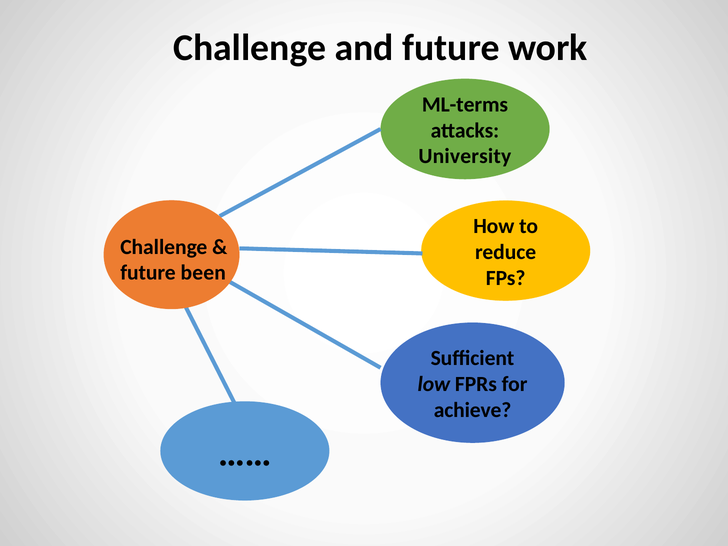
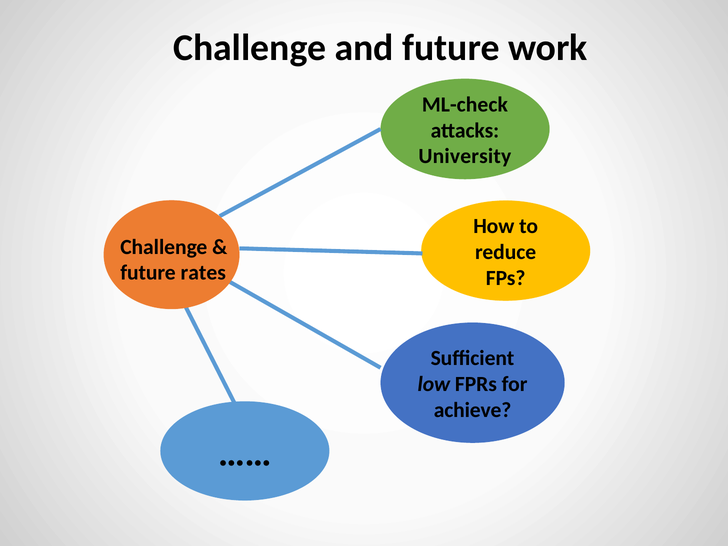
ML-terms: ML-terms -> ML-check
been: been -> rates
